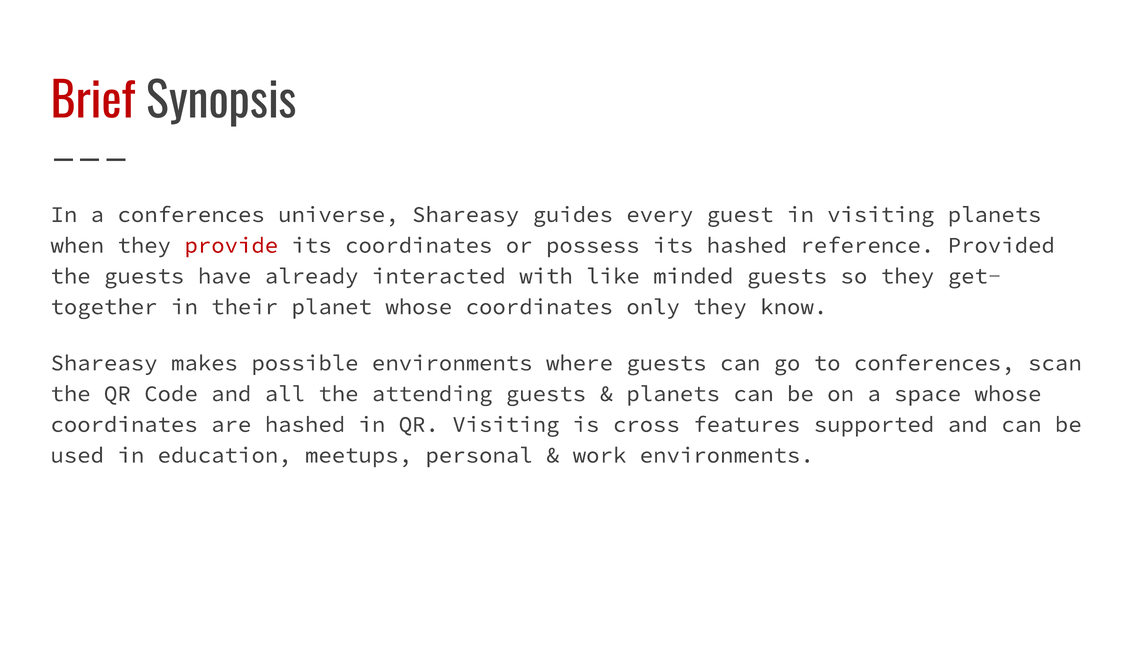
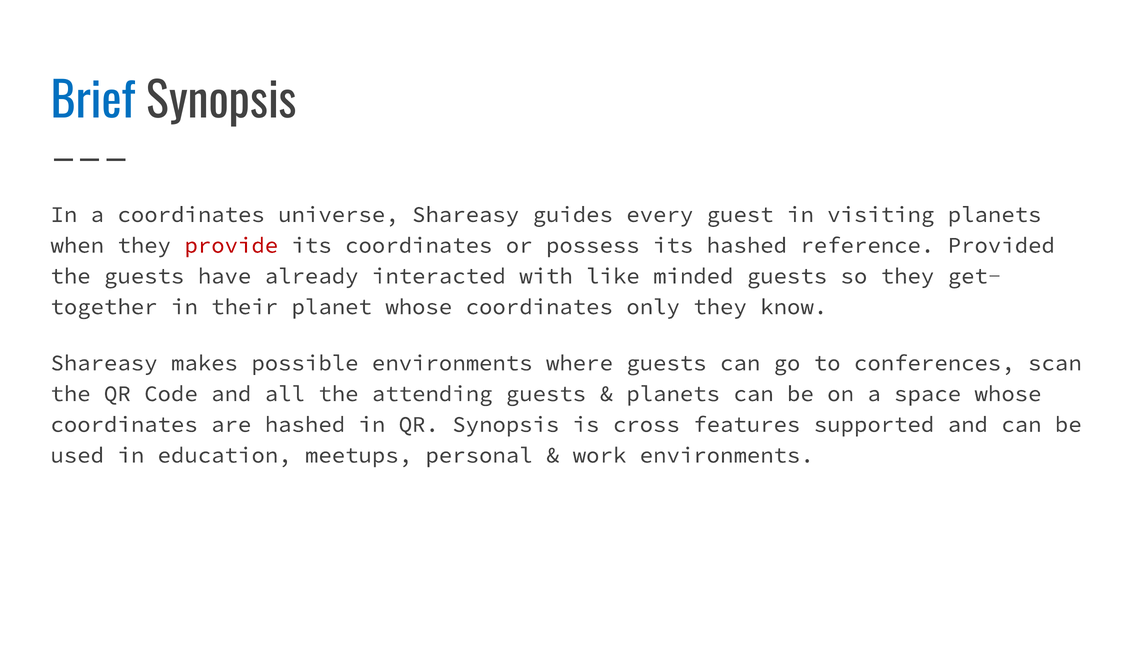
Brief colour: red -> blue
a conferences: conferences -> coordinates
QR Visiting: Visiting -> Synopsis
